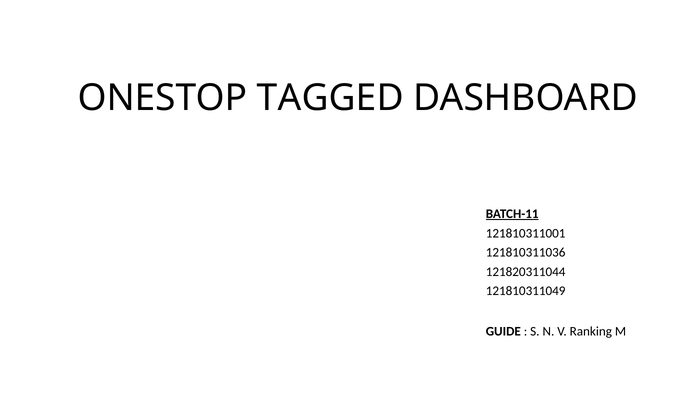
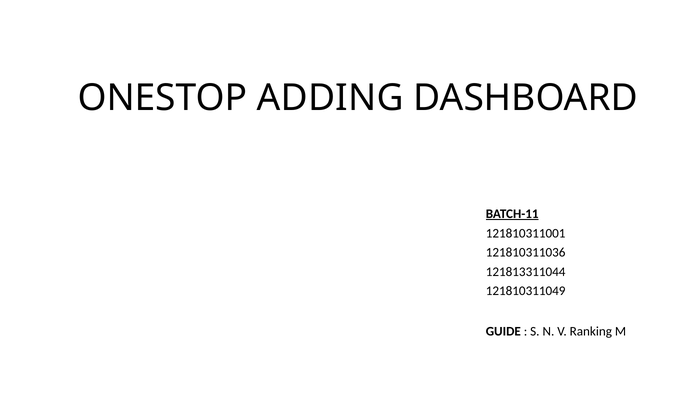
TAGGED: TAGGED -> ADDING
121820311044: 121820311044 -> 121813311044
